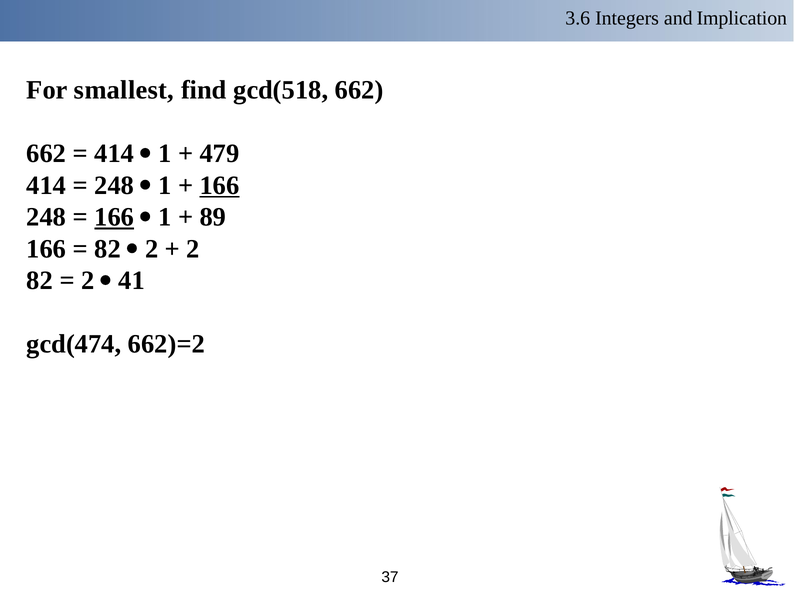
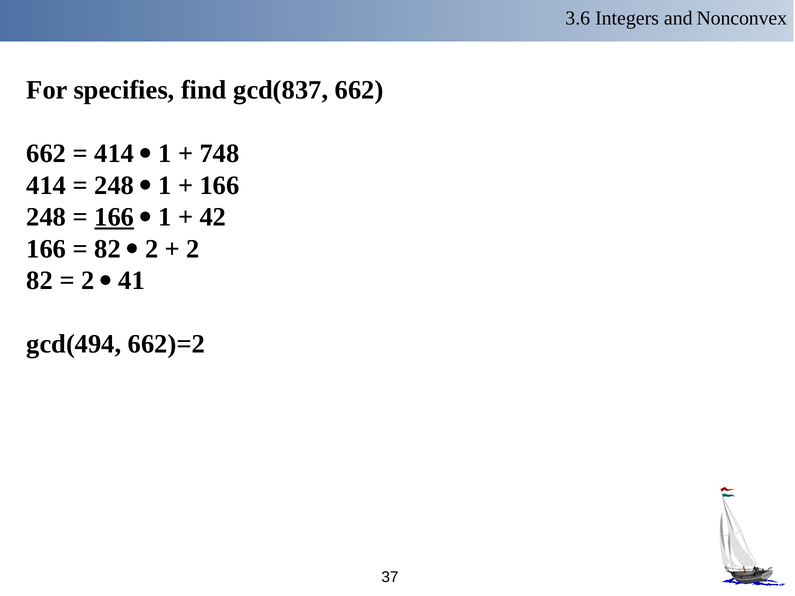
Implication: Implication -> Nonconvex
smallest: smallest -> specifies
gcd(518: gcd(518 -> gcd(837
479: 479 -> 748
166 at (220, 185) underline: present -> none
89: 89 -> 42
gcd(474: gcd(474 -> gcd(494
